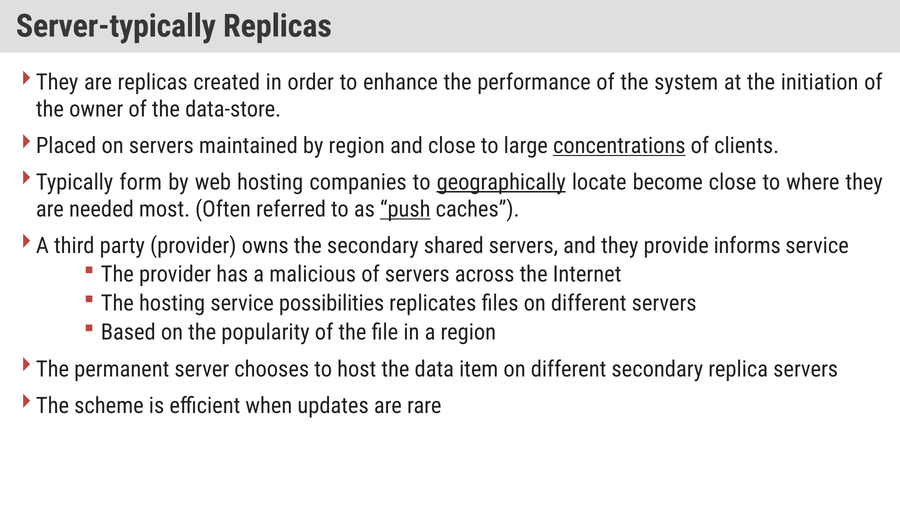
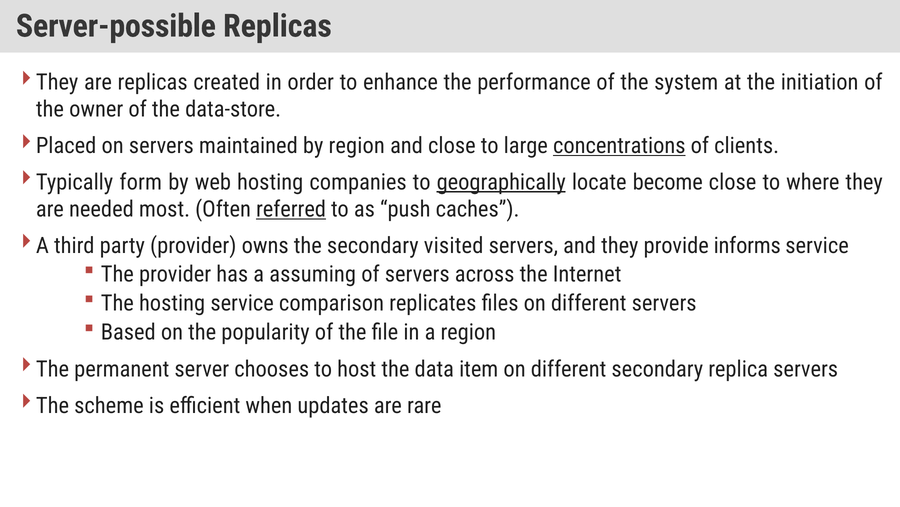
Server-typically: Server-typically -> Server-possible
referred underline: none -> present
push underline: present -> none
shared: shared -> visited
malicious: malicious -> assuming
possibilities: possibilities -> comparison
